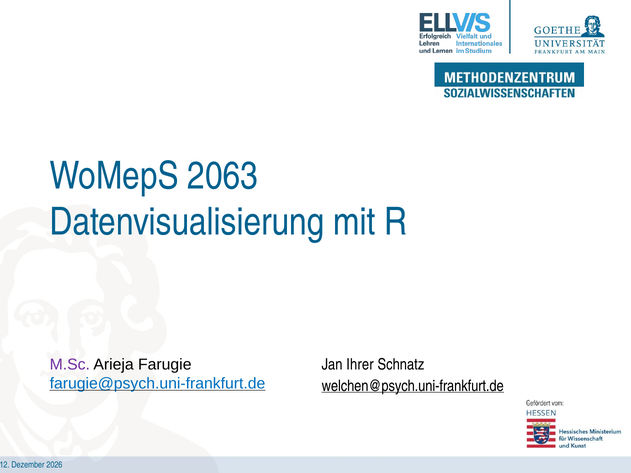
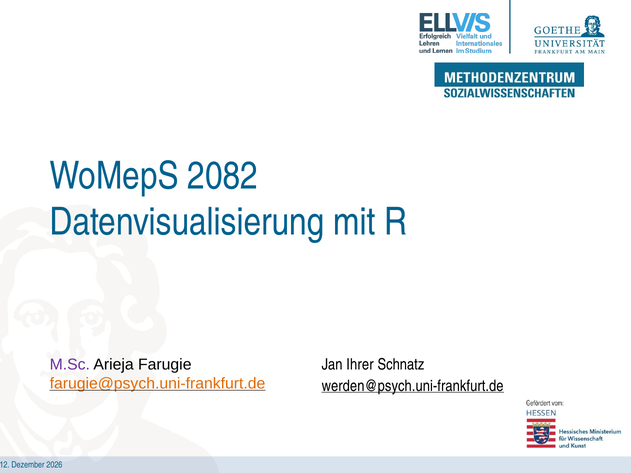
2063: 2063 -> 2082
farugie@psych.uni-frankfurt.de colour: blue -> orange
welchen@psych.uni-frankfurt.de: welchen@psych.uni-frankfurt.de -> werden@psych.uni-frankfurt.de
